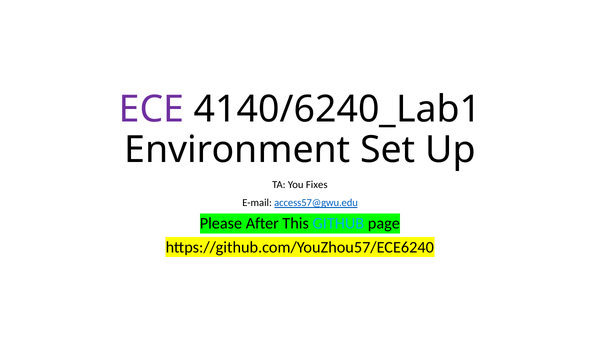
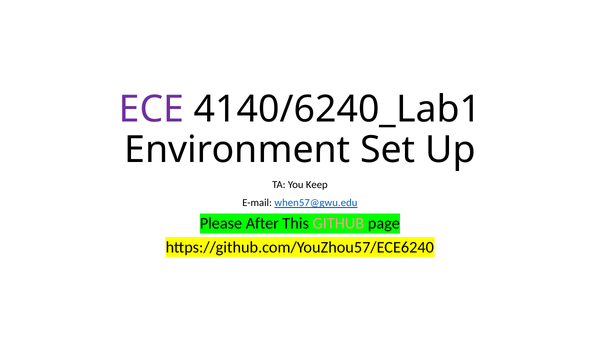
Fixes: Fixes -> Keep
access57@gwu.edu: access57@gwu.edu -> when57@gwu.edu
GITHUB colour: light blue -> pink
